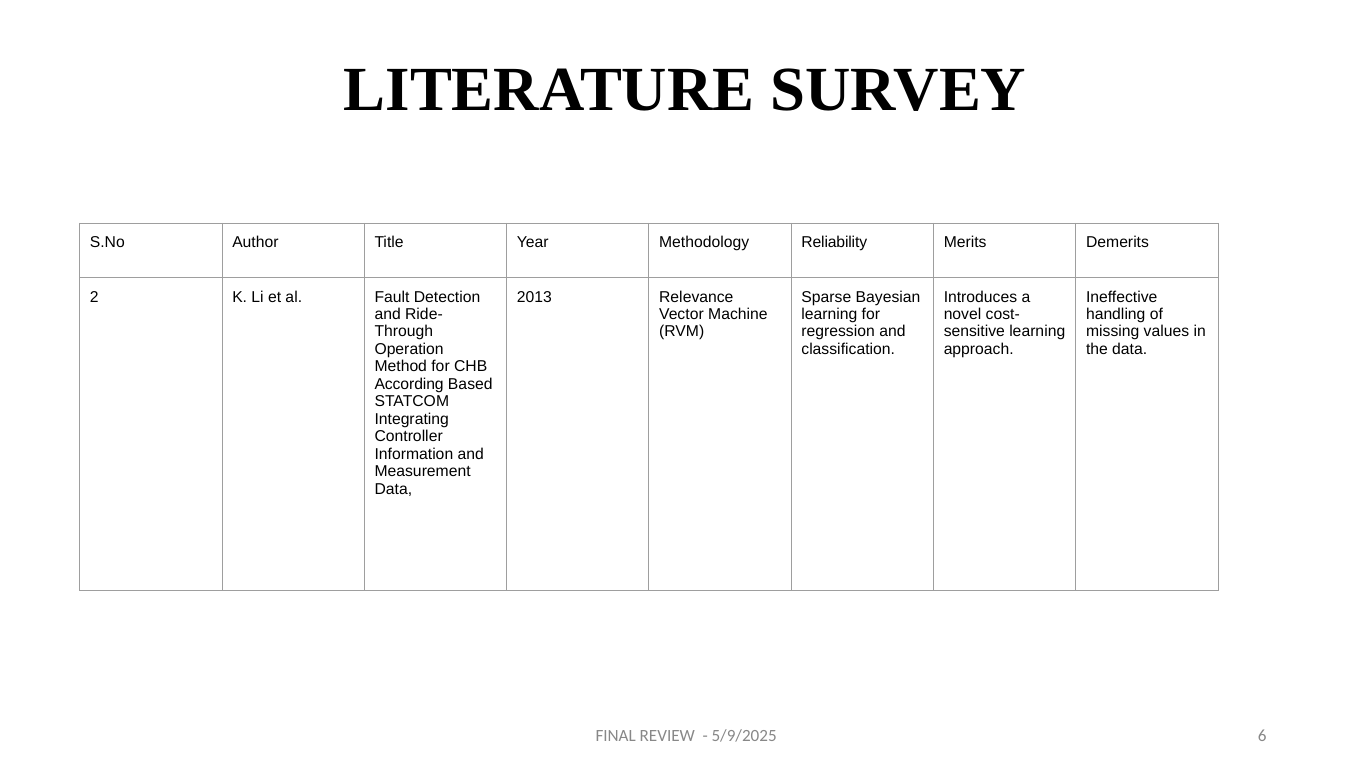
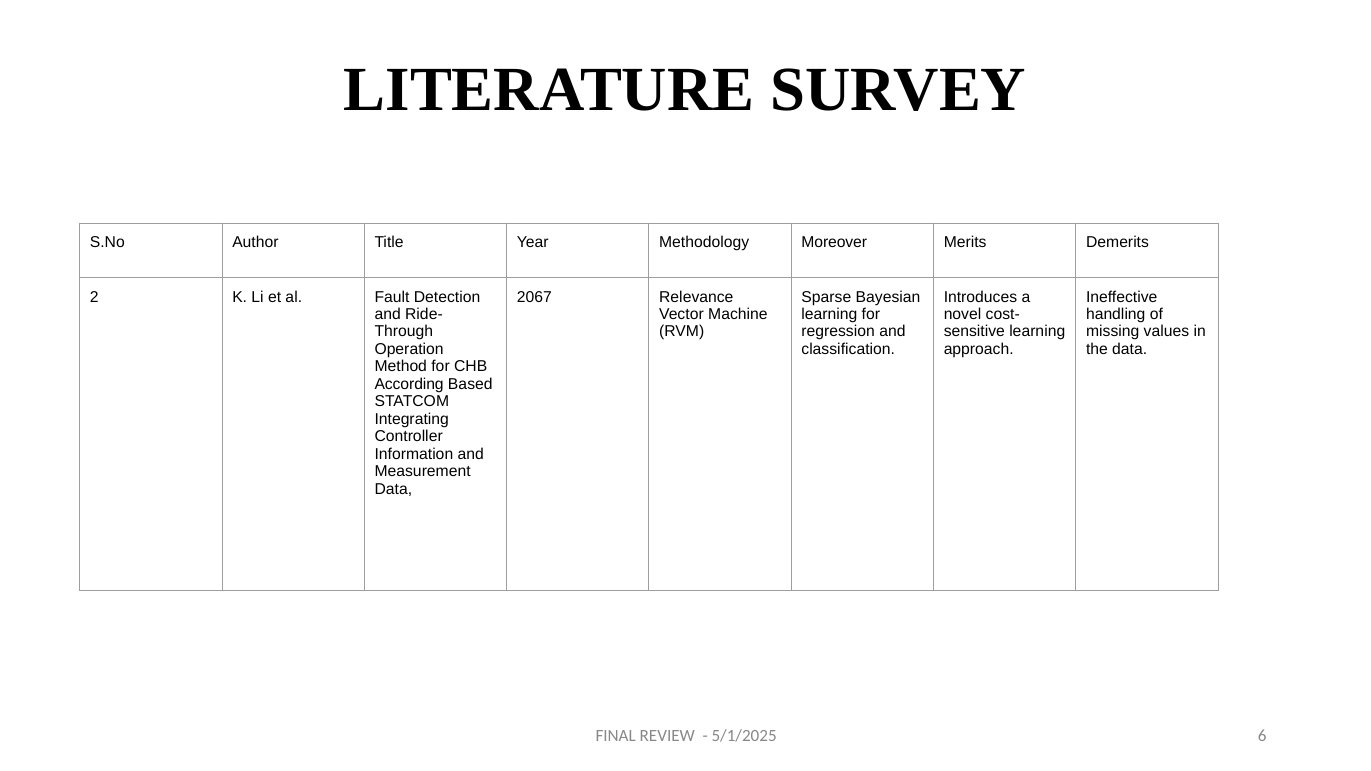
Reliability: Reliability -> Moreover
2013: 2013 -> 2067
5/9/2025: 5/9/2025 -> 5/1/2025
